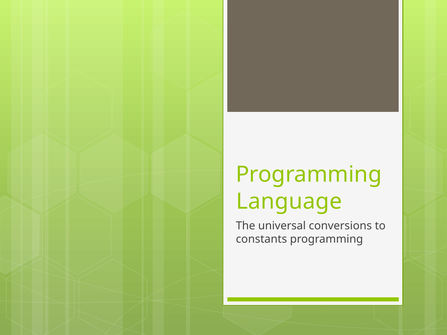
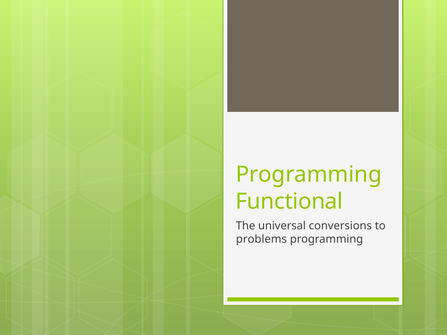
Language: Language -> Functional
constants: constants -> problems
